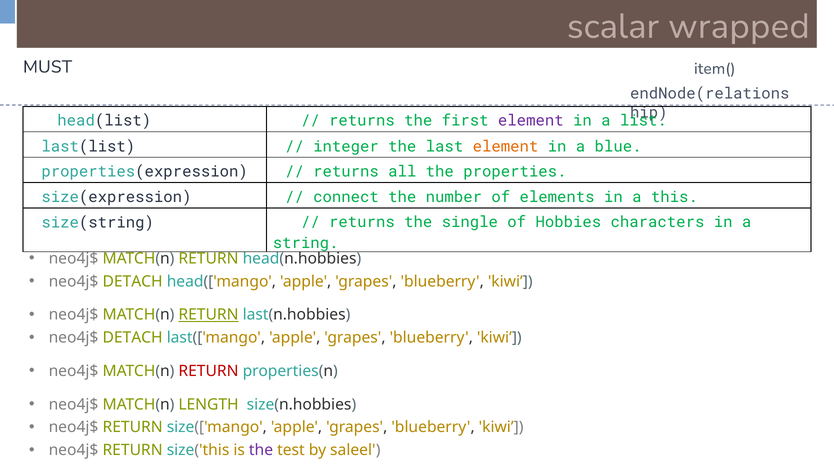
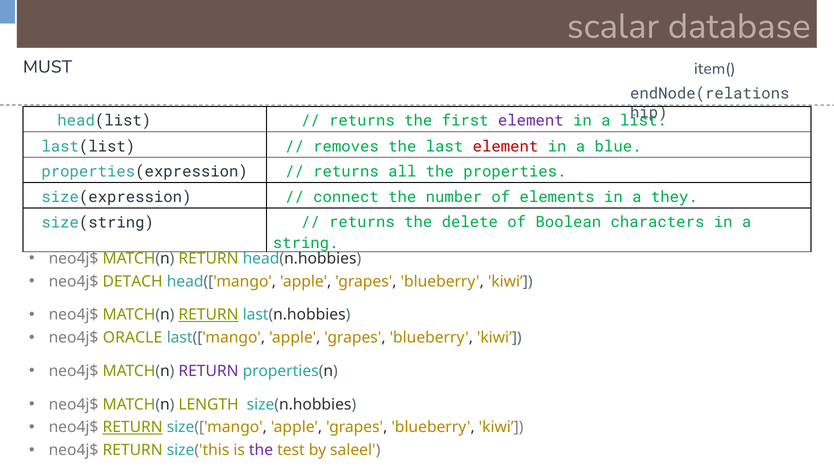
wrapped: wrapped -> database
integer: integer -> removes
element at (505, 146) colour: orange -> red
this: this -> they
single: single -> delete
Hobbies: Hobbies -> Boolean
DETACH at (133, 338): DETACH -> ORACLE
RETURN at (209, 371) colour: red -> purple
RETURN at (133, 427) underline: none -> present
